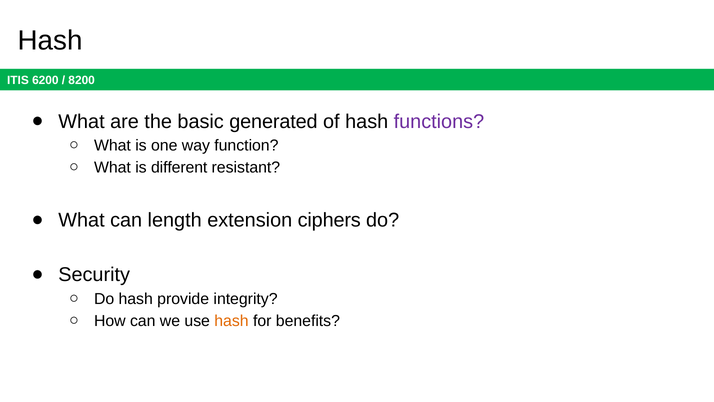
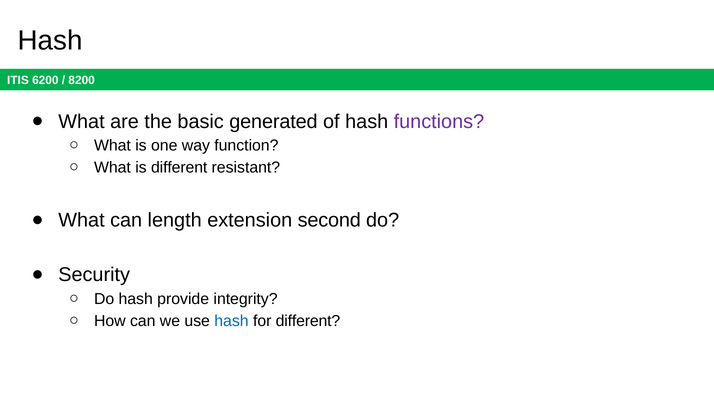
ciphers: ciphers -> second
hash at (231, 320) colour: orange -> blue
for benefits: benefits -> different
